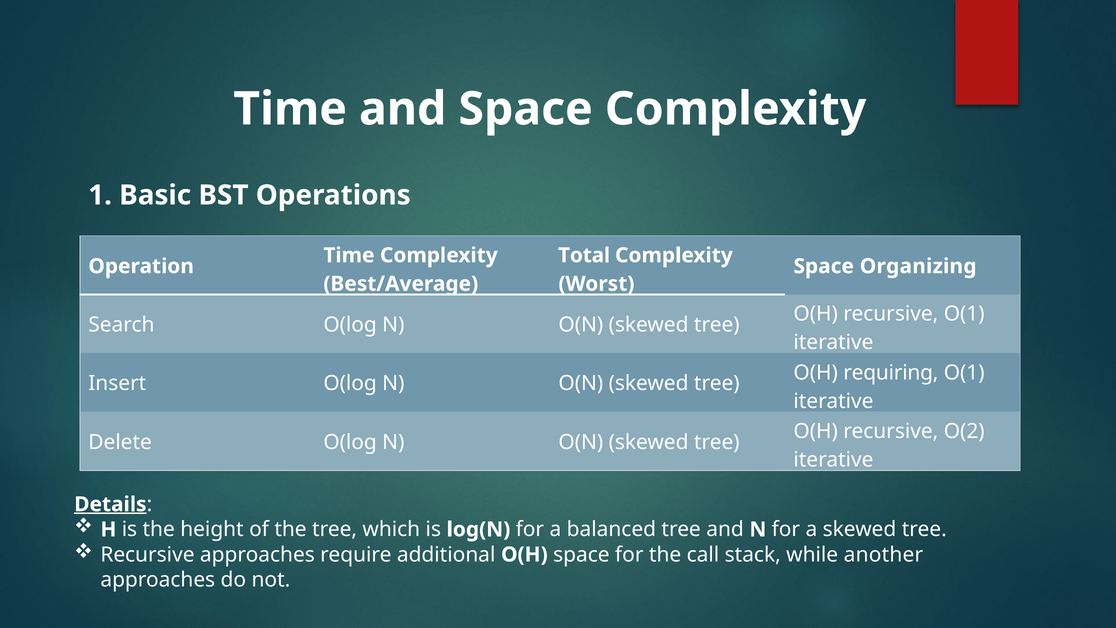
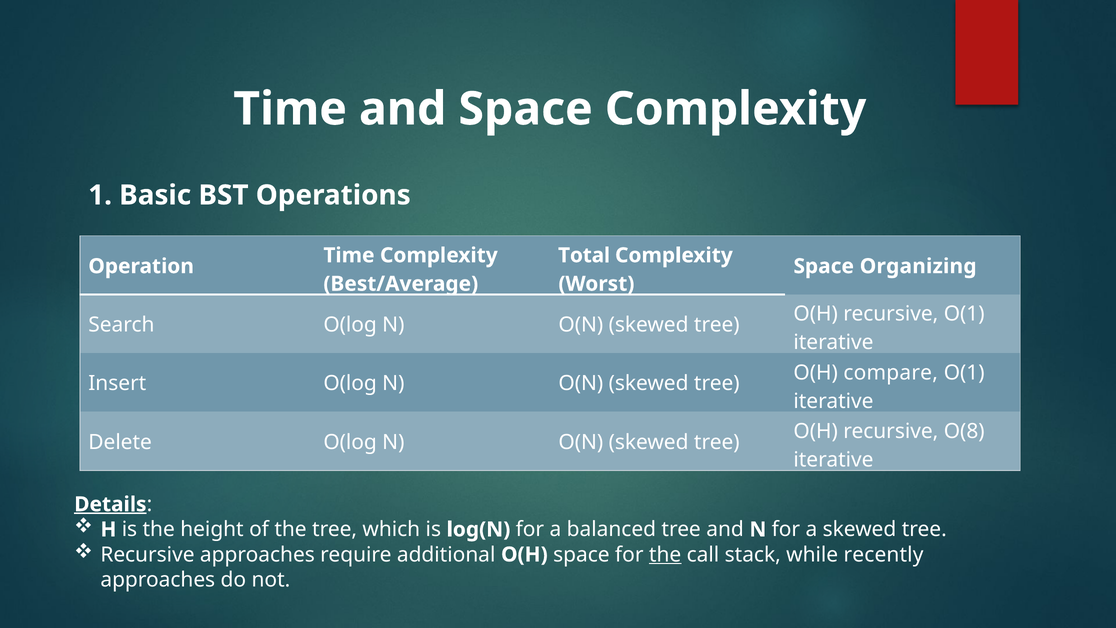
requiring: requiring -> compare
O(2: O(2 -> O(8
the at (665, 554) underline: none -> present
another: another -> recently
